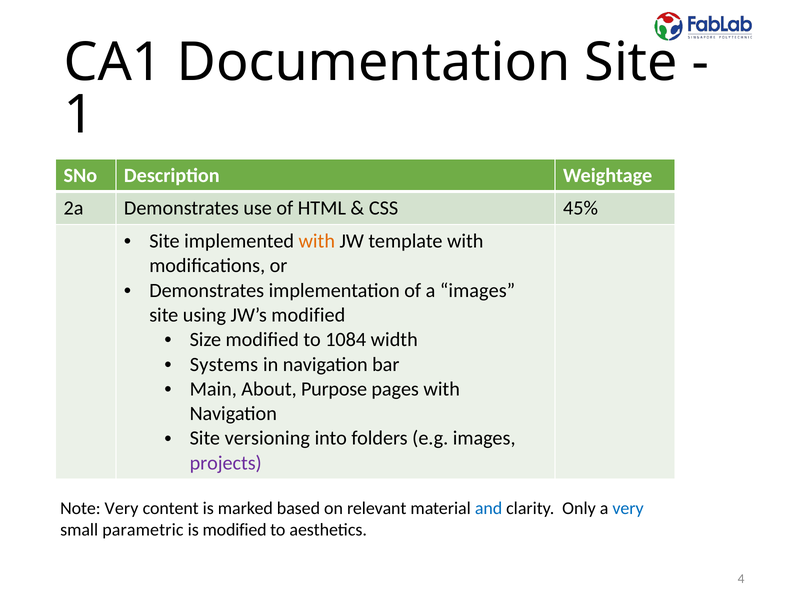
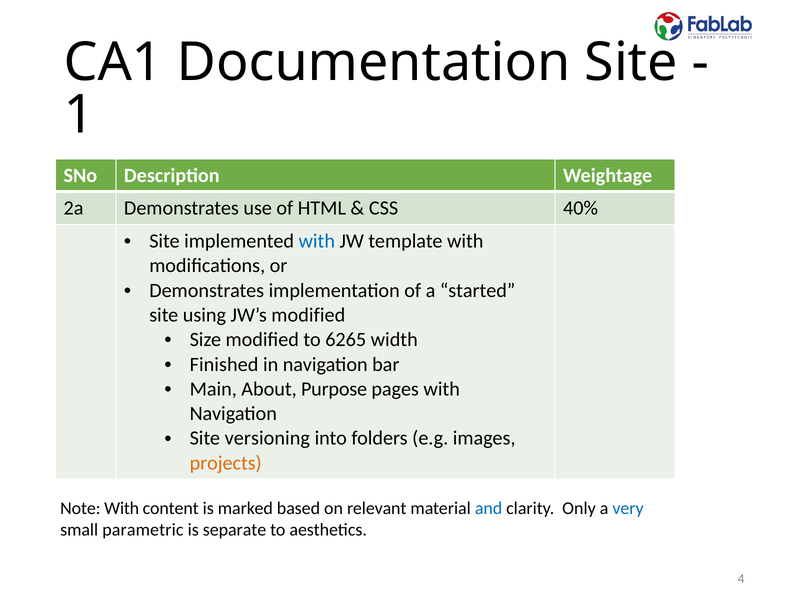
45%: 45% -> 40%
with at (317, 241) colour: orange -> blue
a images: images -> started
1084: 1084 -> 6265
Systems: Systems -> Finished
projects colour: purple -> orange
Note Very: Very -> With
is modified: modified -> separate
